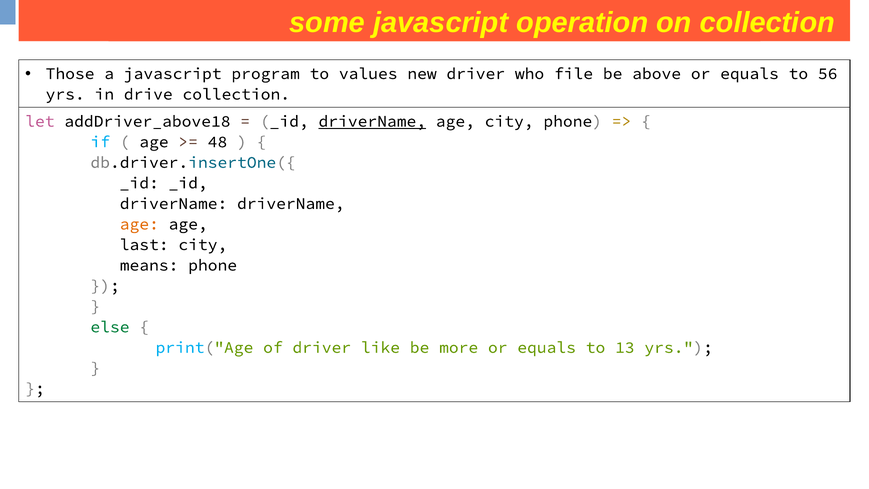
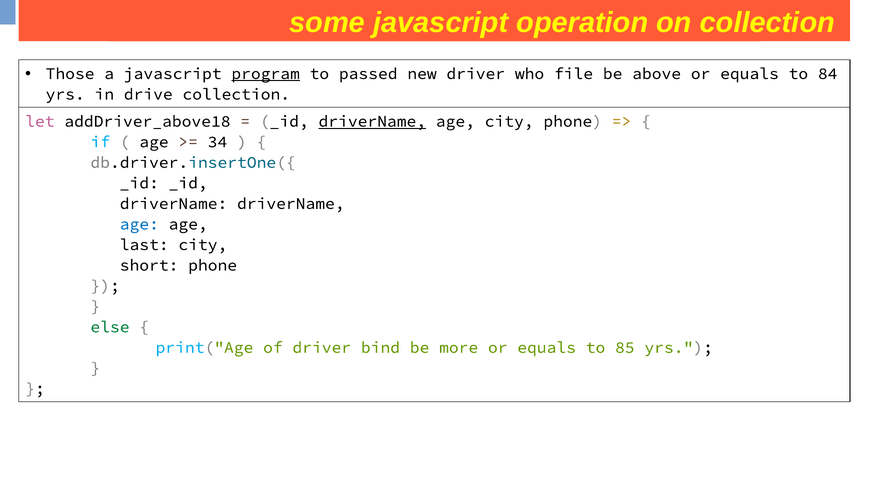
program underline: none -> present
values: values -> passed
56: 56 -> 84
48: 48 -> 34
age at (139, 224) colour: orange -> blue
means: means -> short
like: like -> bind
13: 13 -> 85
